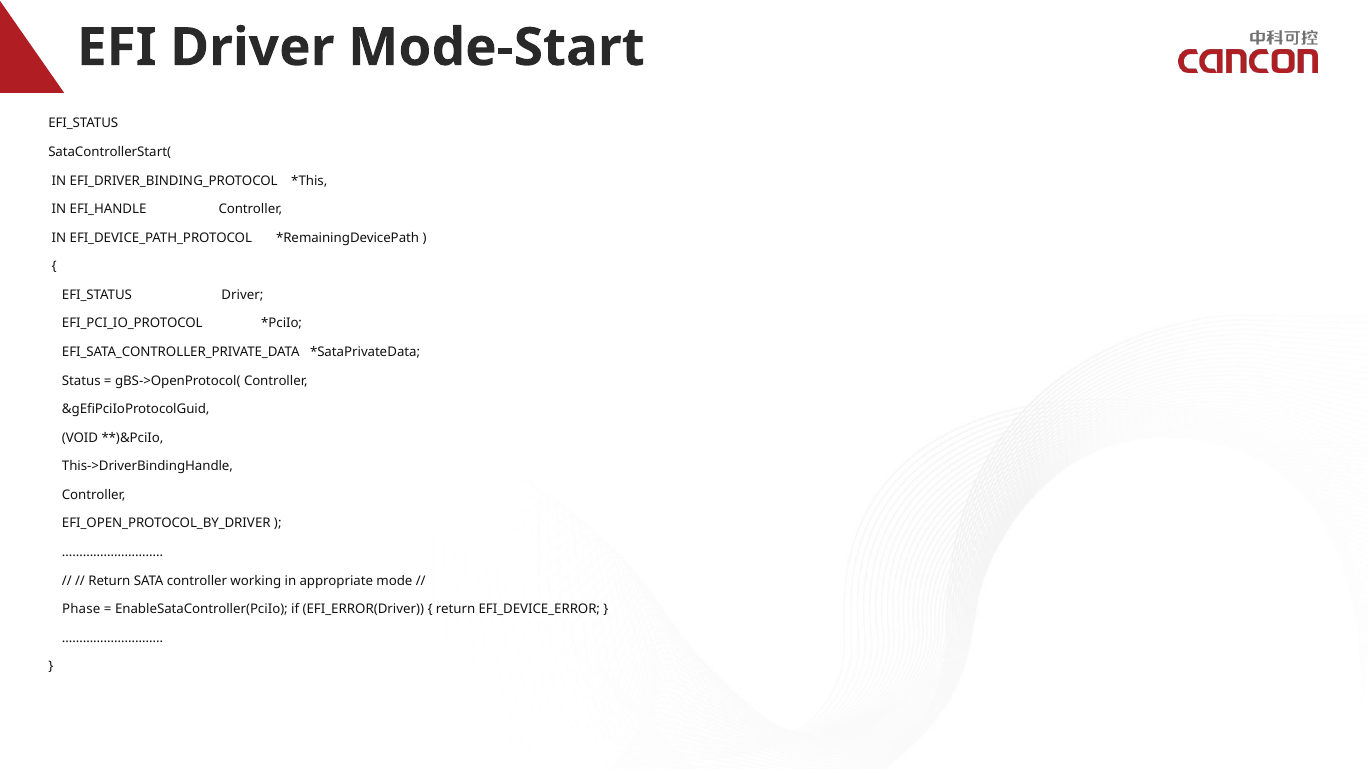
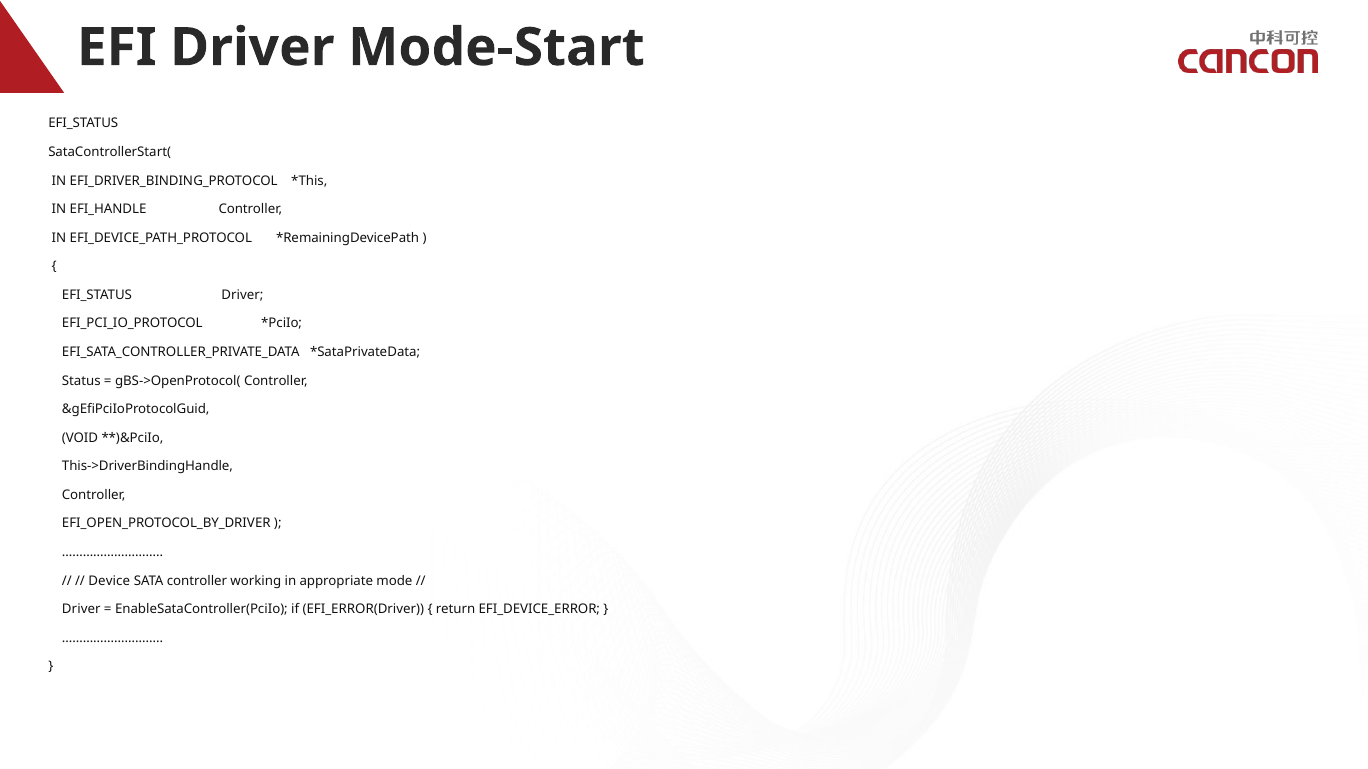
Return at (109, 581): Return -> Device
Phase at (81, 610): Phase -> Driver
